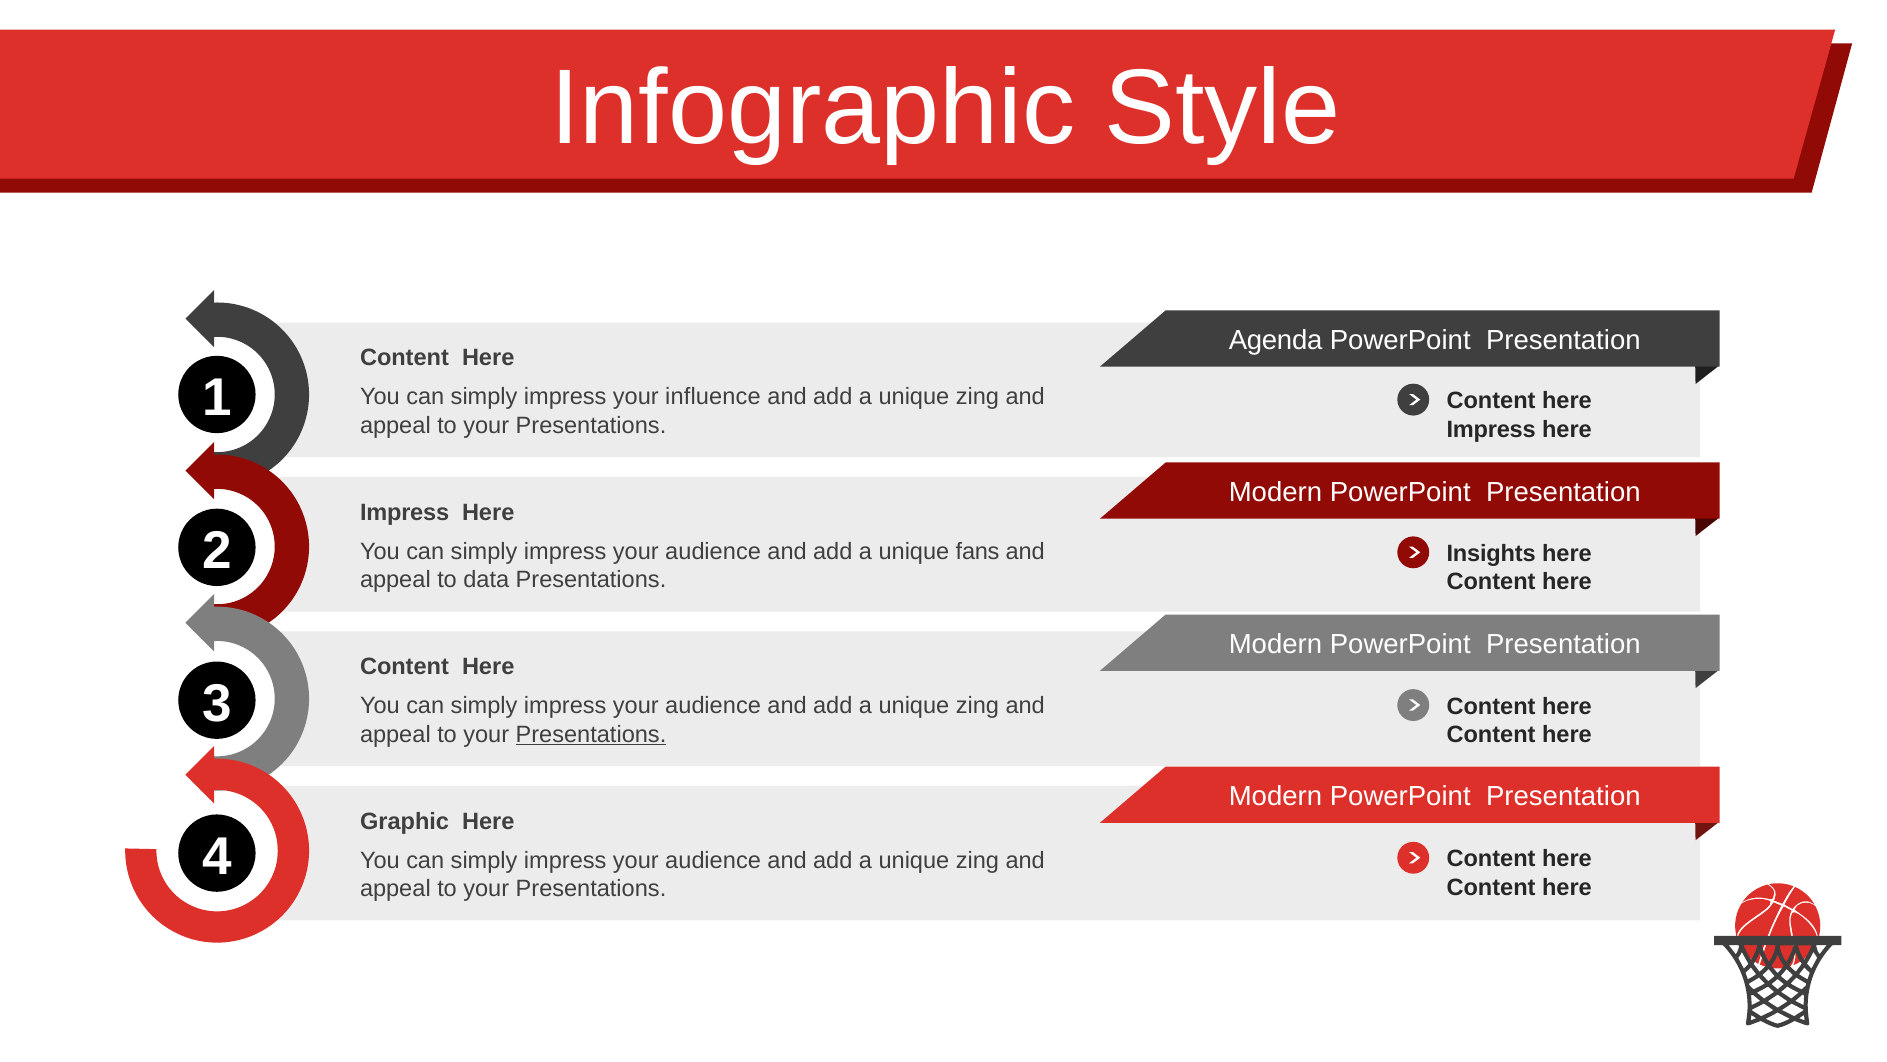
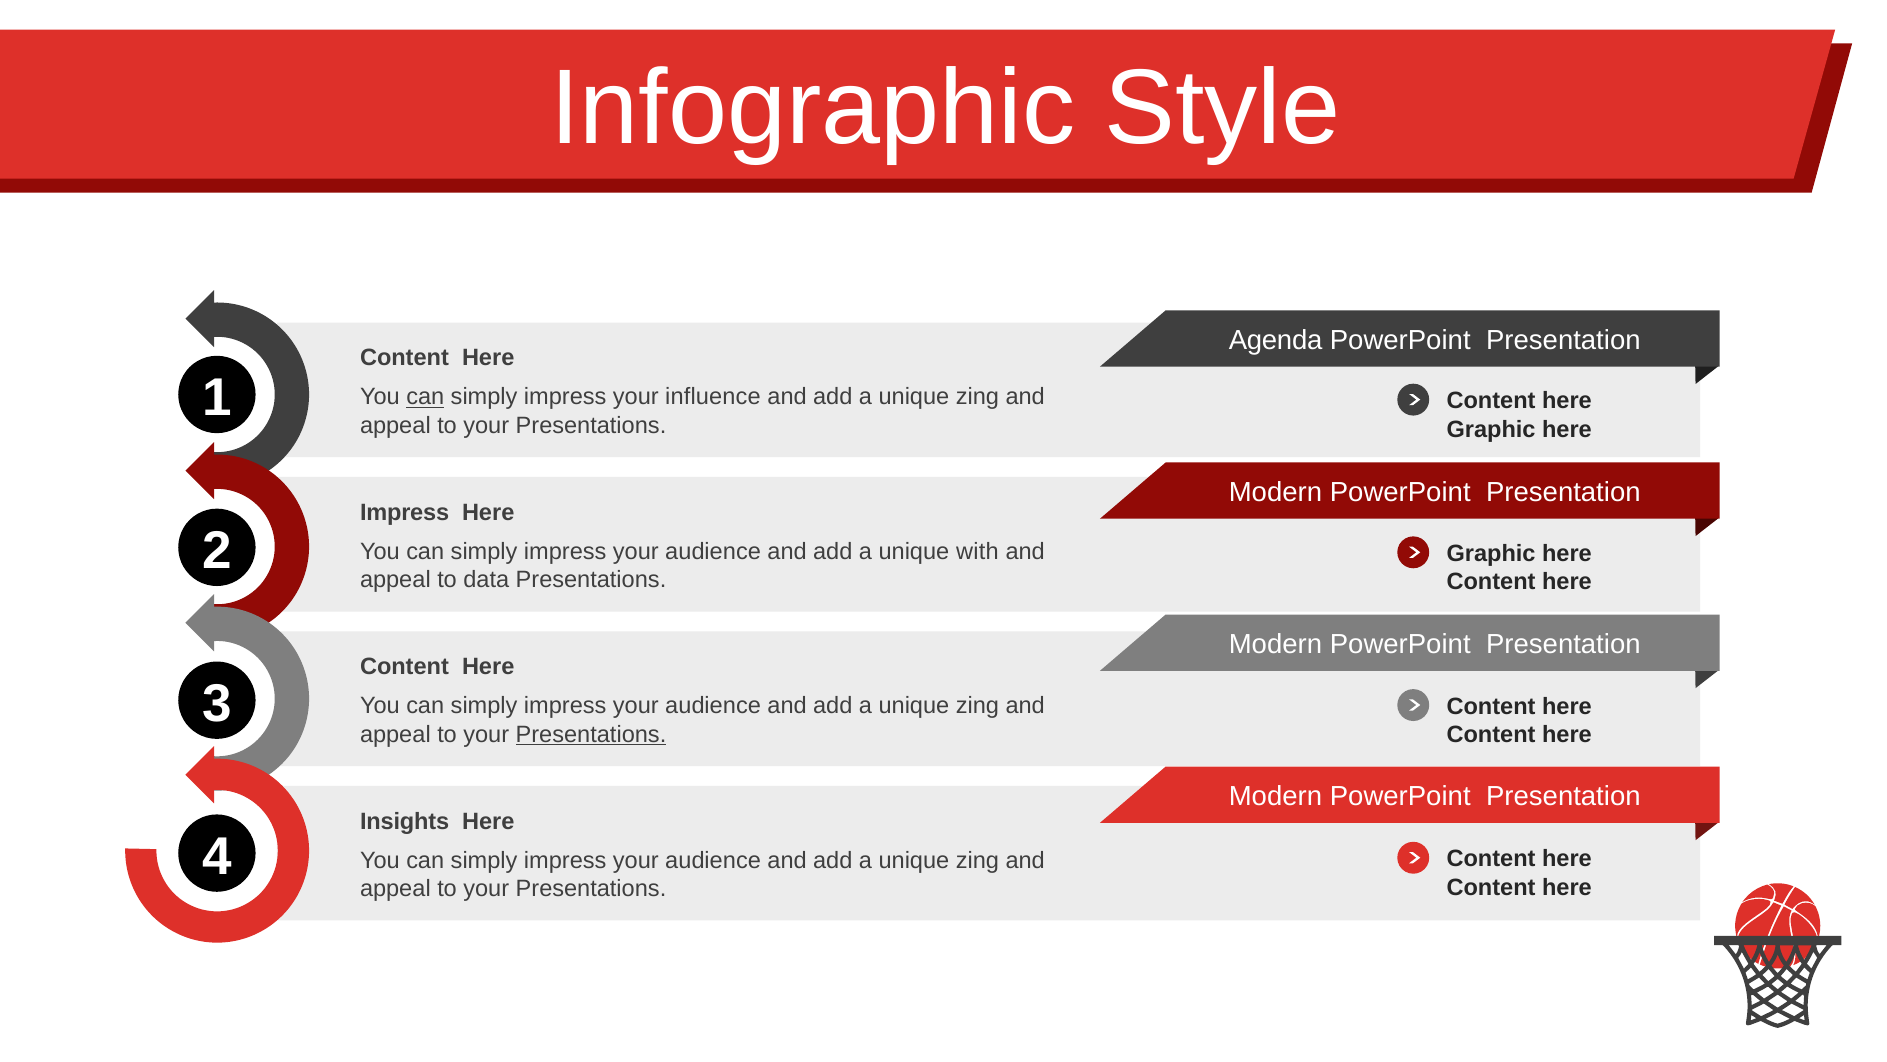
can at (425, 397) underline: none -> present
Impress at (1491, 429): Impress -> Graphic
fans: fans -> with
Insights at (1491, 554): Insights -> Graphic
Graphic: Graphic -> Insights
